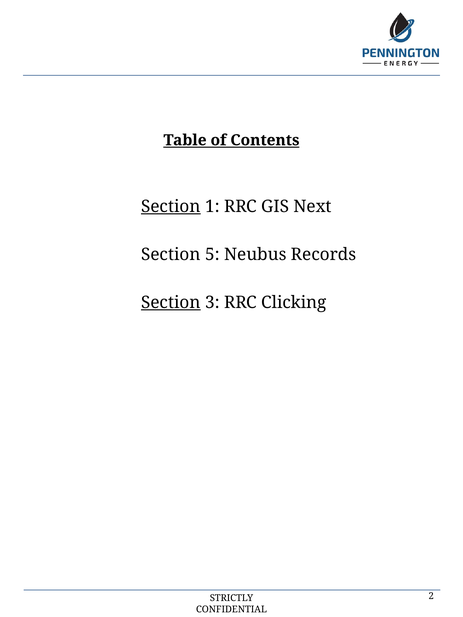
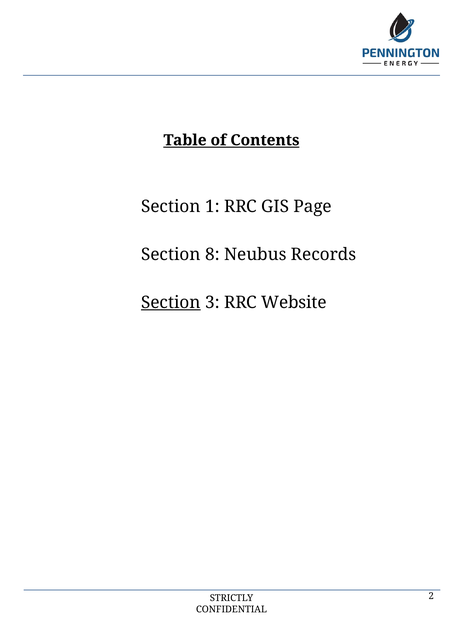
Section at (171, 207) underline: present -> none
Next: Next -> Page
5: 5 -> 8
Clicking: Clicking -> Website
